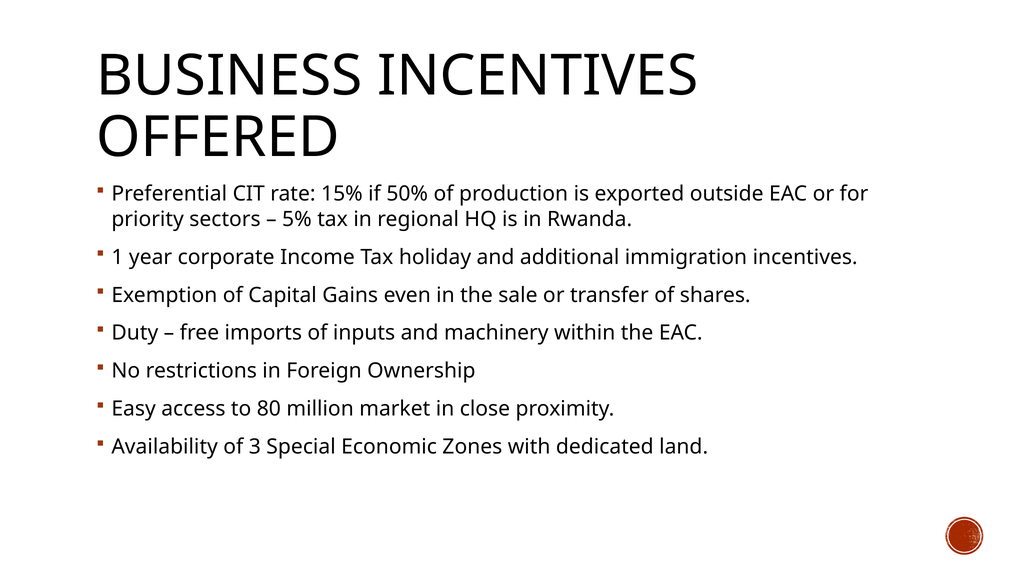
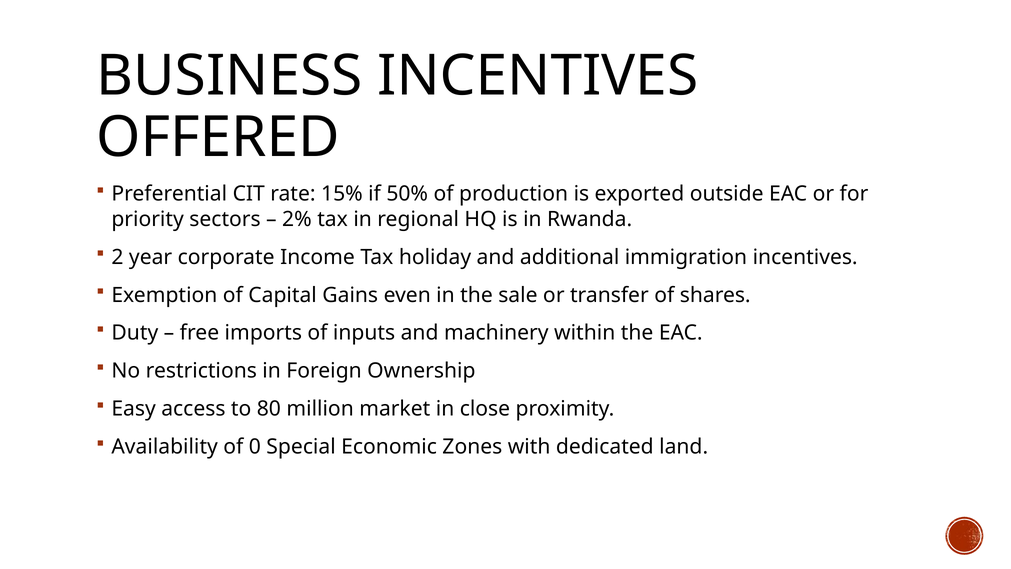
5%: 5% -> 2%
1: 1 -> 2
3: 3 -> 0
